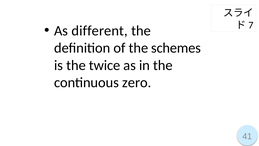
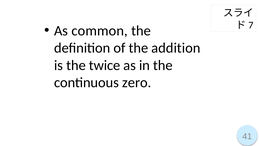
different: different -> common
schemes: schemes -> addition
